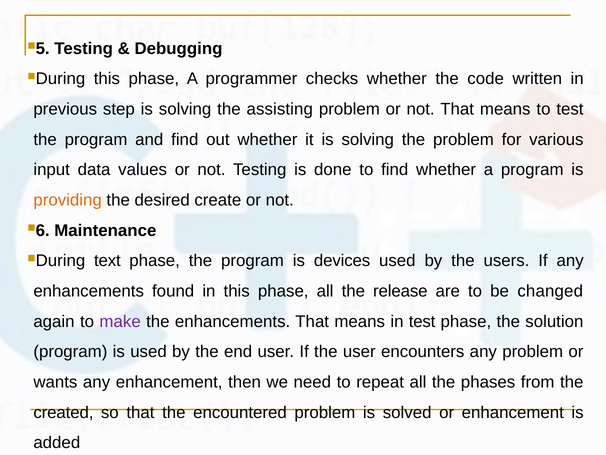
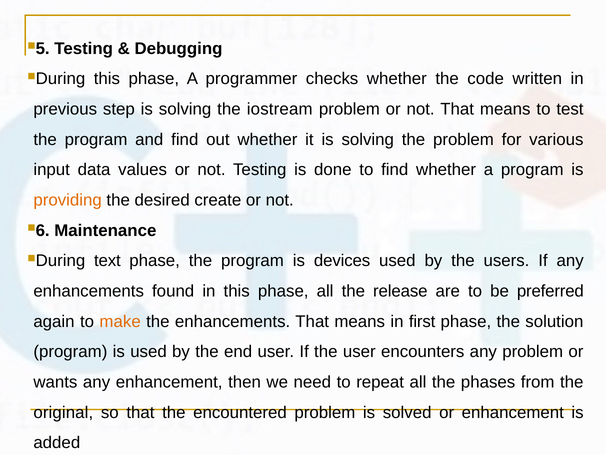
assisting: assisting -> iostream
changed: changed -> preferred
make colour: purple -> orange
in test: test -> first
created: created -> original
